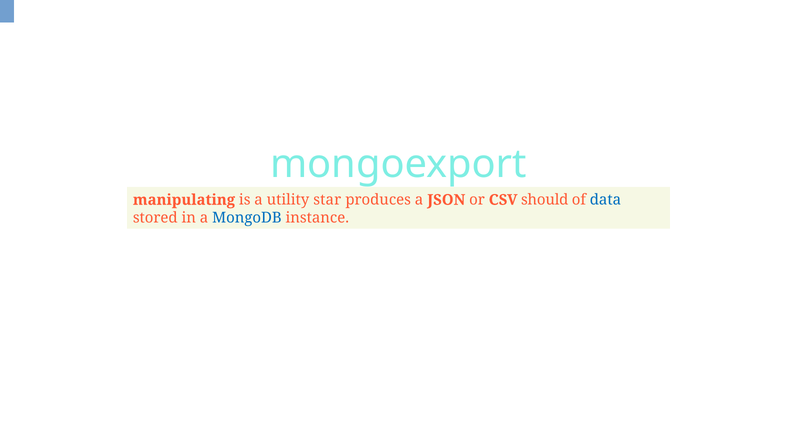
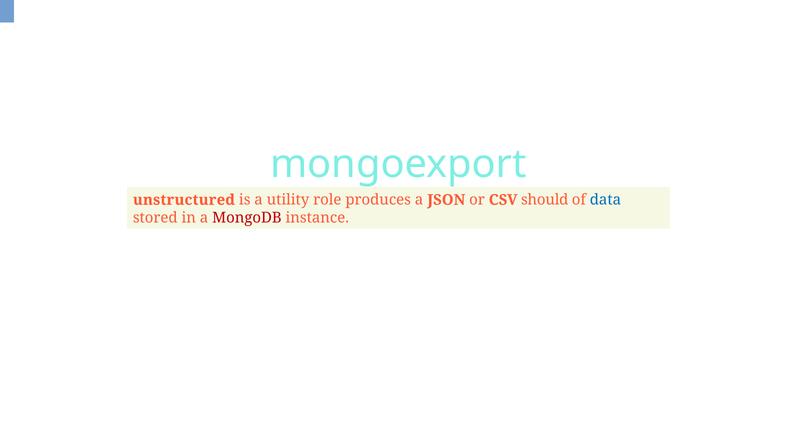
manipulating: manipulating -> unstructured
star: star -> role
MongoDB colour: blue -> red
